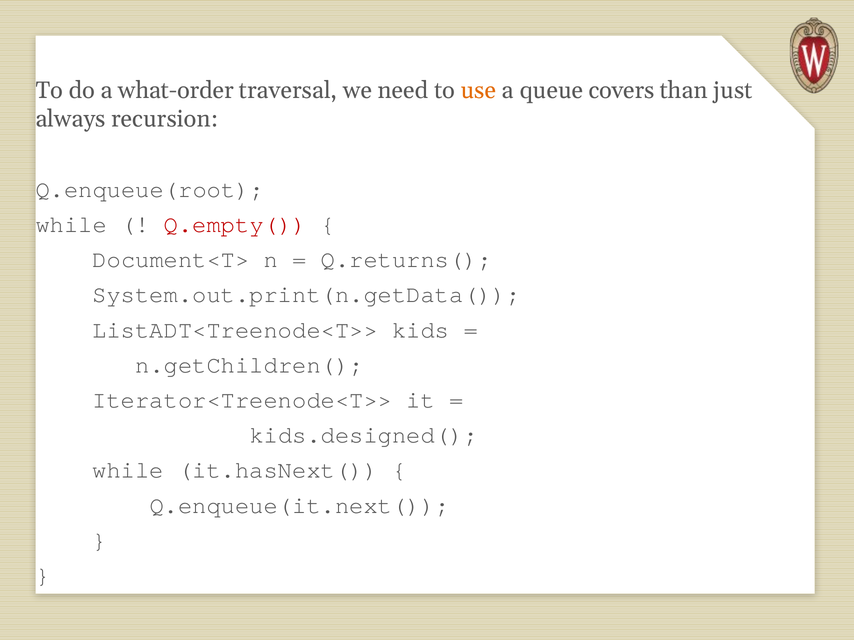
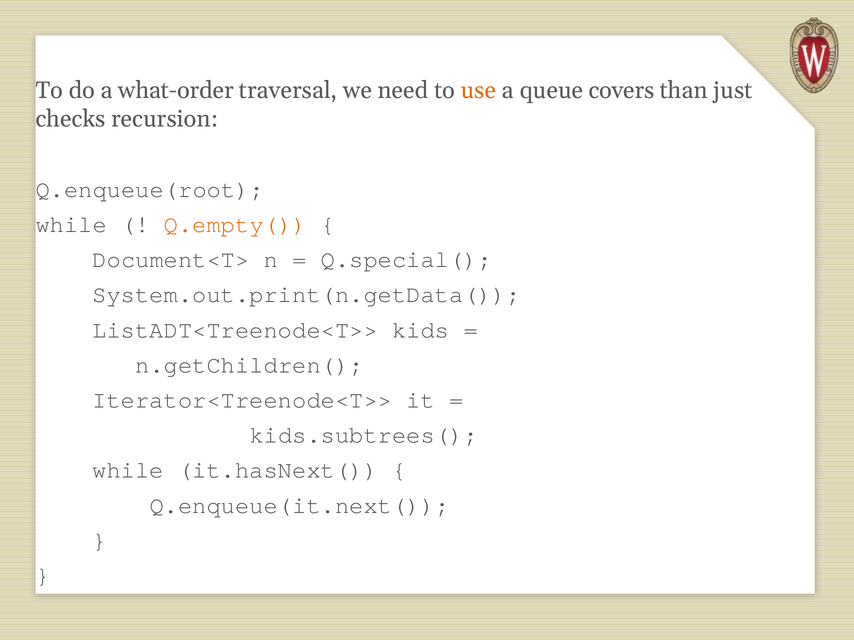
always: always -> checks
Q.empty( colour: red -> orange
Q.returns(: Q.returns( -> Q.special(
kids.designed(: kids.designed( -> kids.subtrees(
